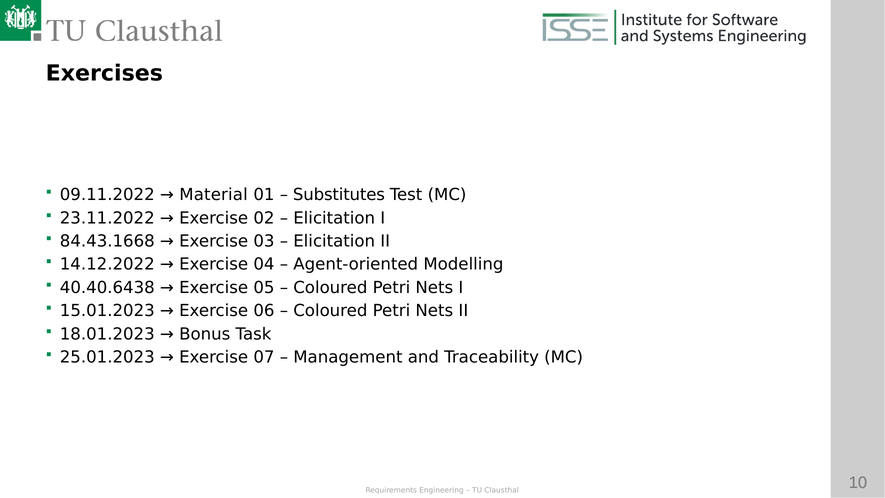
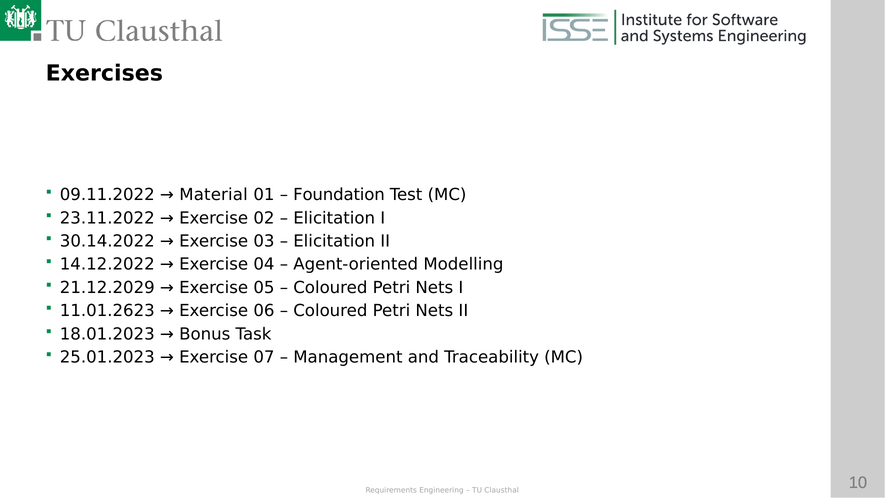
Substitutes: Substitutes -> Foundation
84.43.1668: 84.43.1668 -> 30.14.2022
40.40.6438: 40.40.6438 -> 21.12.2029
15.01.2023: 15.01.2023 -> 11.01.2623
